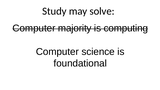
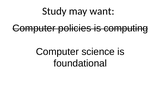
solve: solve -> want
majority: majority -> policies
